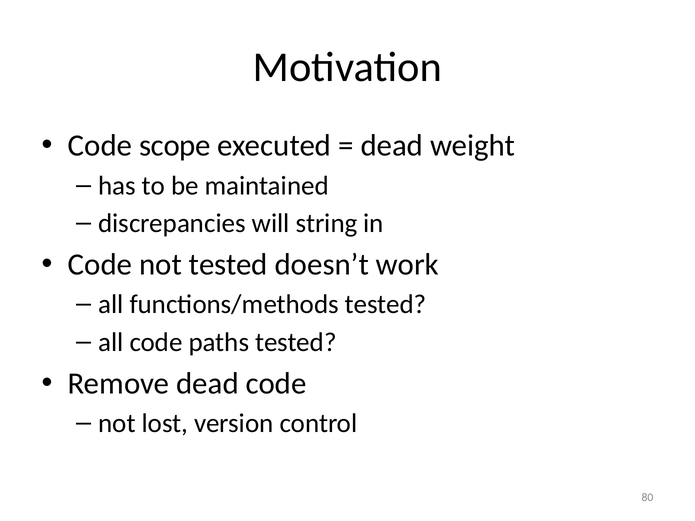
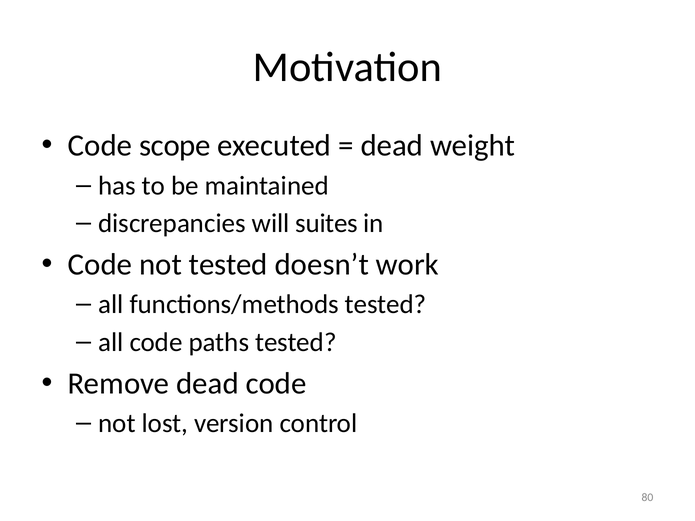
string: string -> suites
